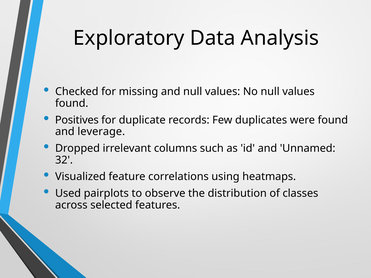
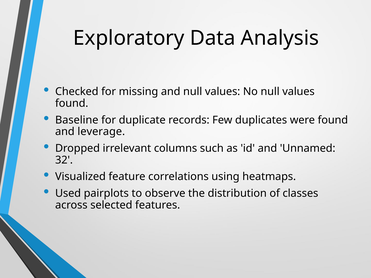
Positives: Positives -> Baseline
